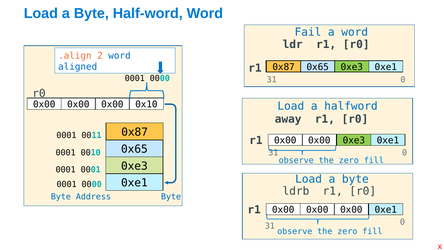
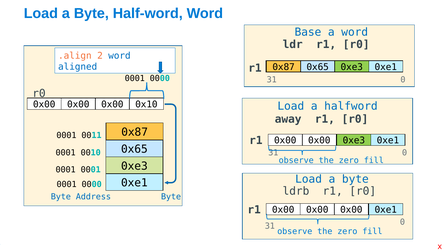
Fail: Fail -> Base
